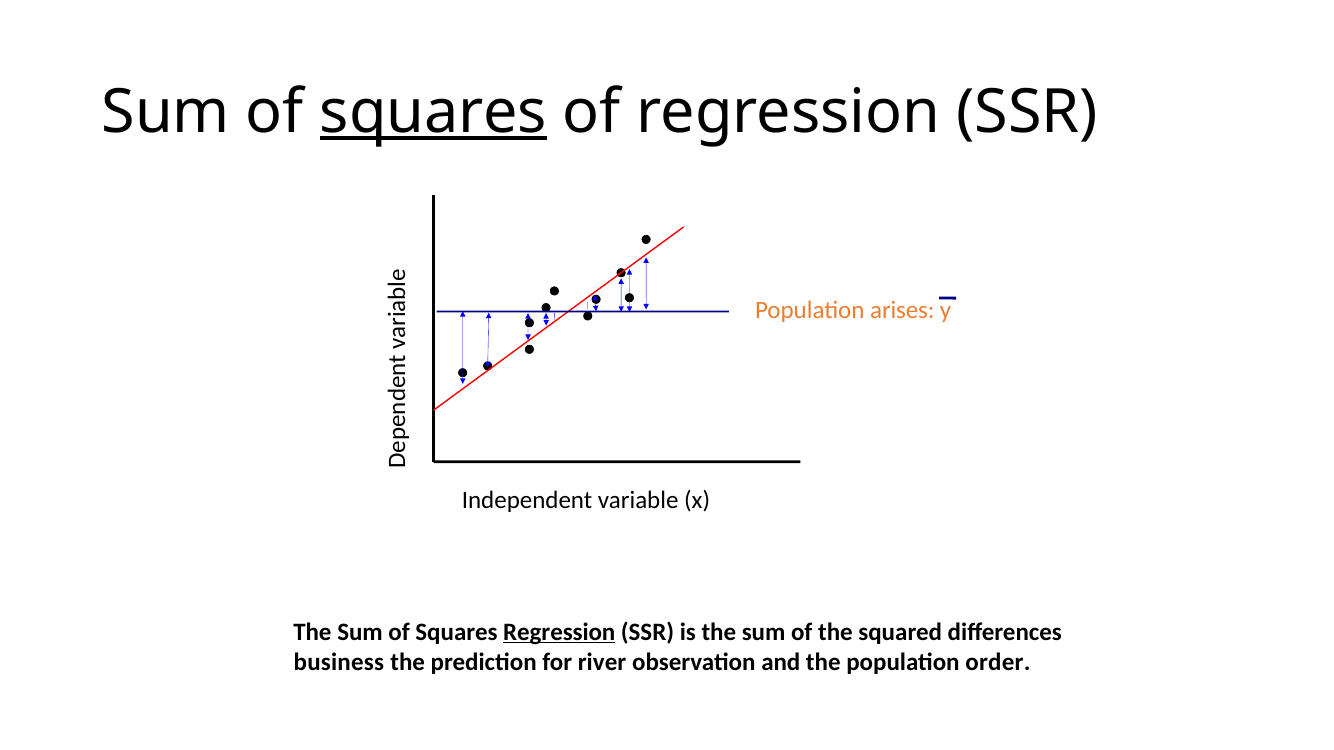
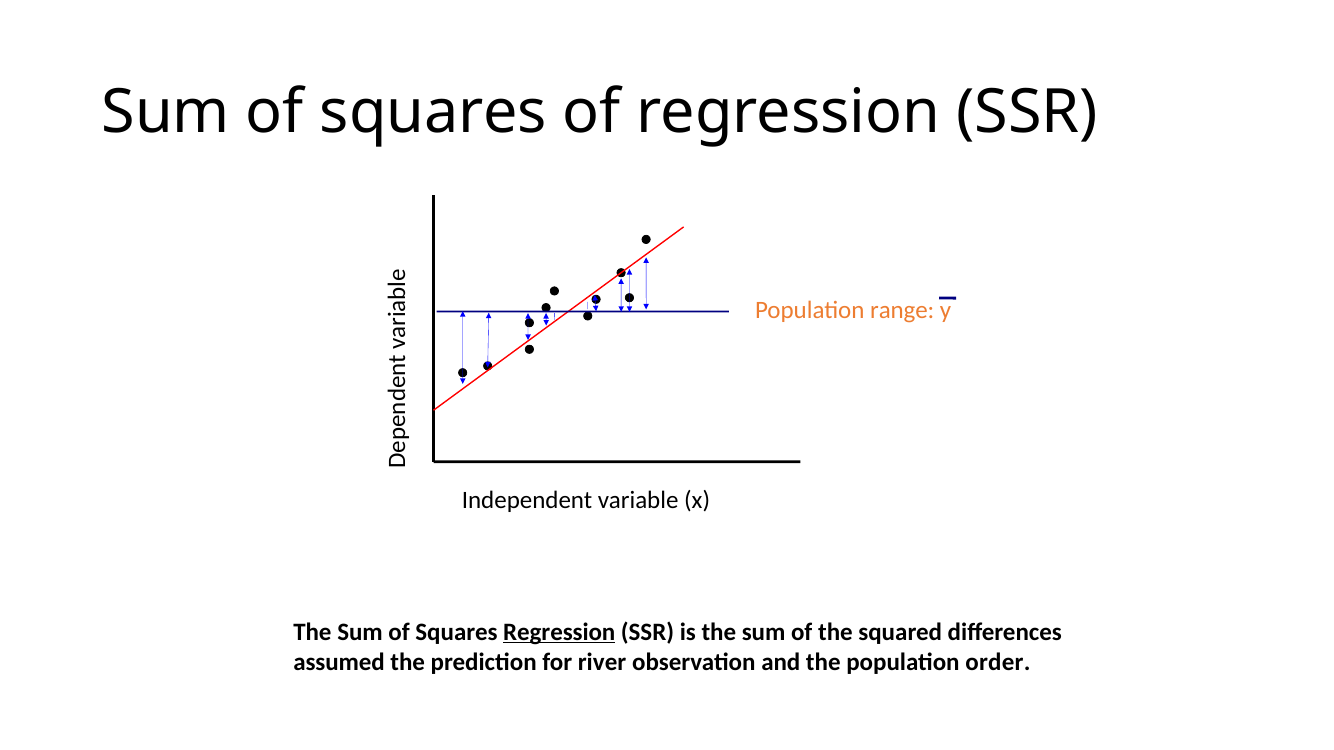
squares at (433, 112) underline: present -> none
arises: arises -> range
business: business -> assumed
